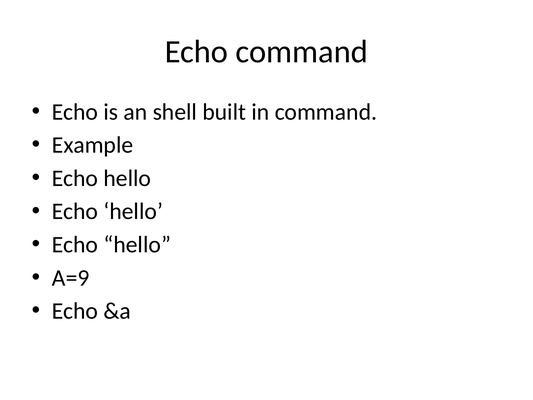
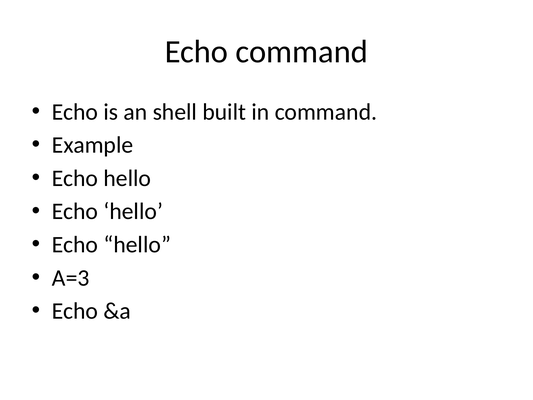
A=9: A=9 -> A=3
